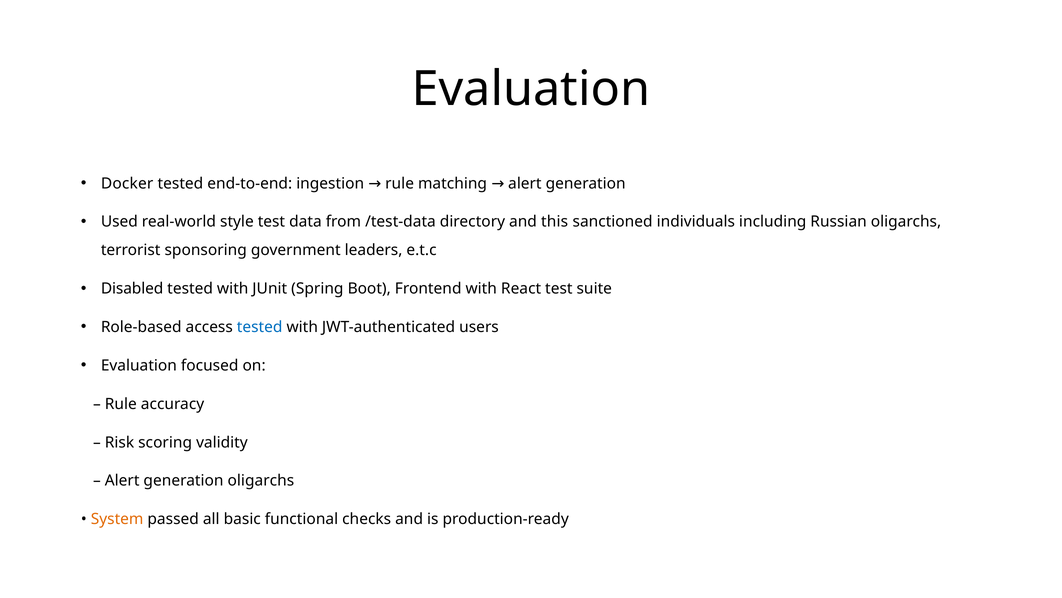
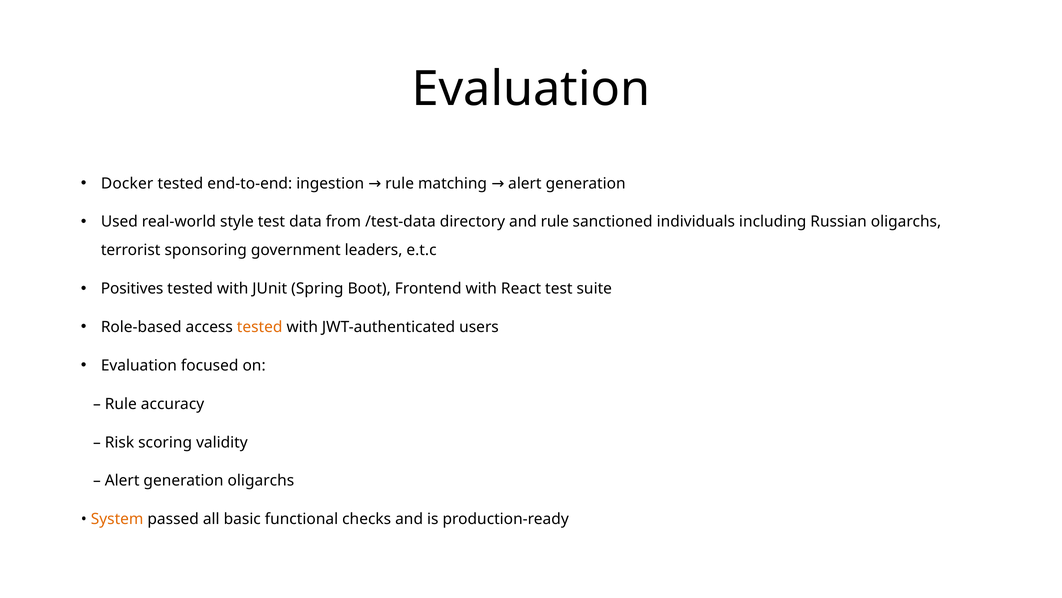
and this: this -> rule
Disabled: Disabled -> Positives
tested at (260, 327) colour: blue -> orange
